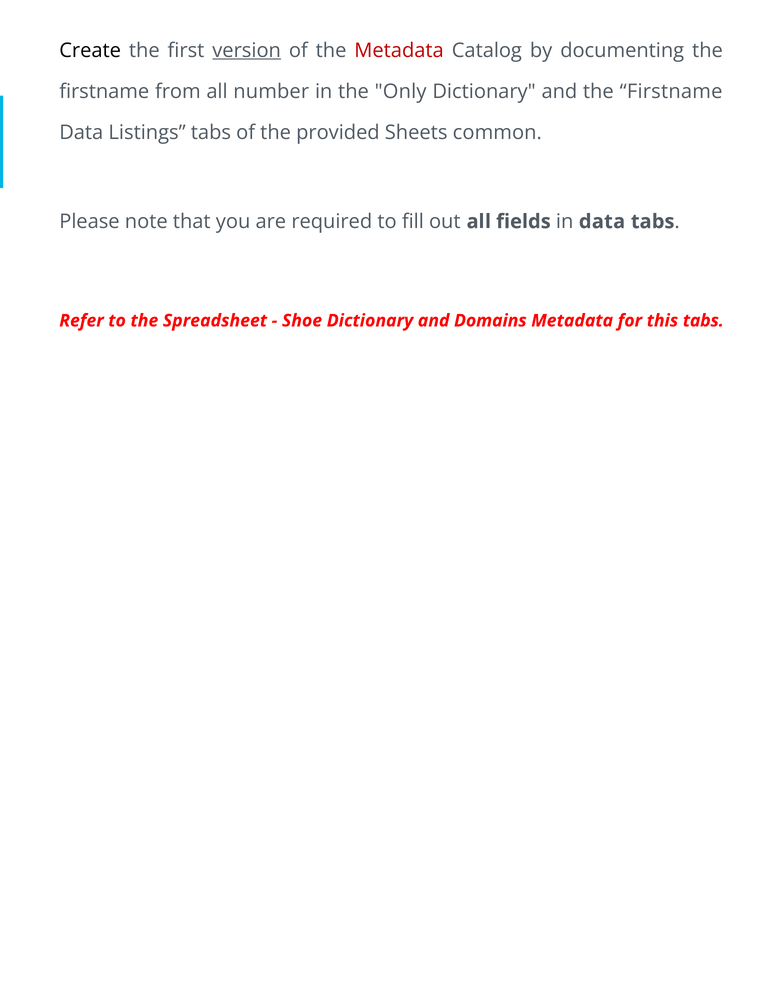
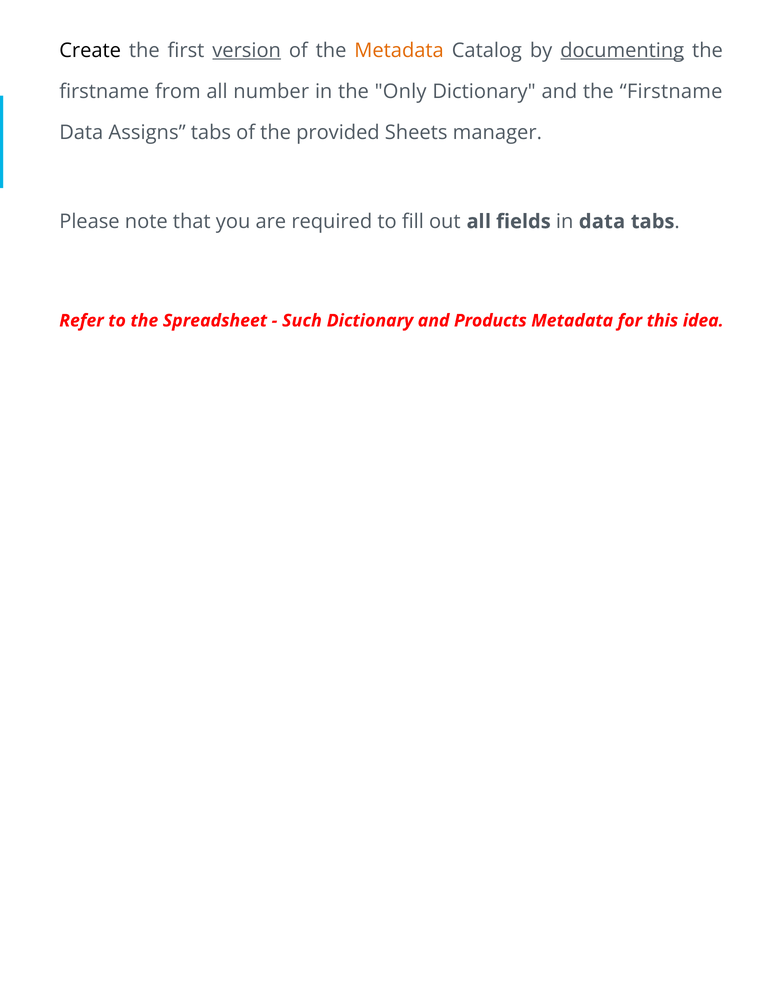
Metadata at (399, 50) colour: red -> orange
documenting underline: none -> present
Listings: Listings -> Assigns
common: common -> manager
Shoe: Shoe -> Such
Domains: Domains -> Products
this tabs: tabs -> idea
